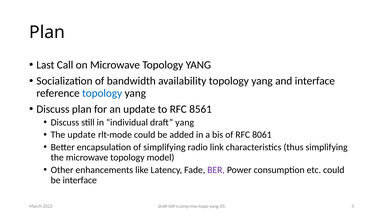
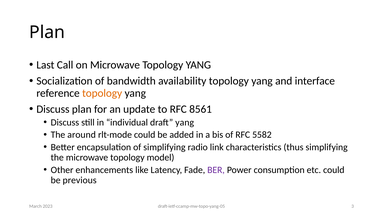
topology at (102, 93) colour: blue -> orange
The update: update -> around
8061: 8061 -> 5582
be interface: interface -> previous
